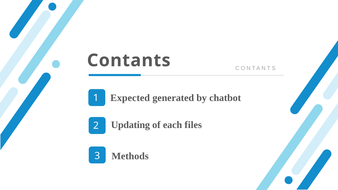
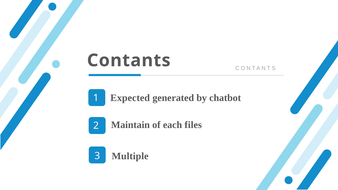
Updating: Updating -> Maintain
Methods: Methods -> Multiple
